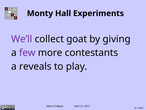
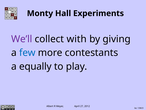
goat: goat -> with
few colour: purple -> blue
reveals: reveals -> equally
